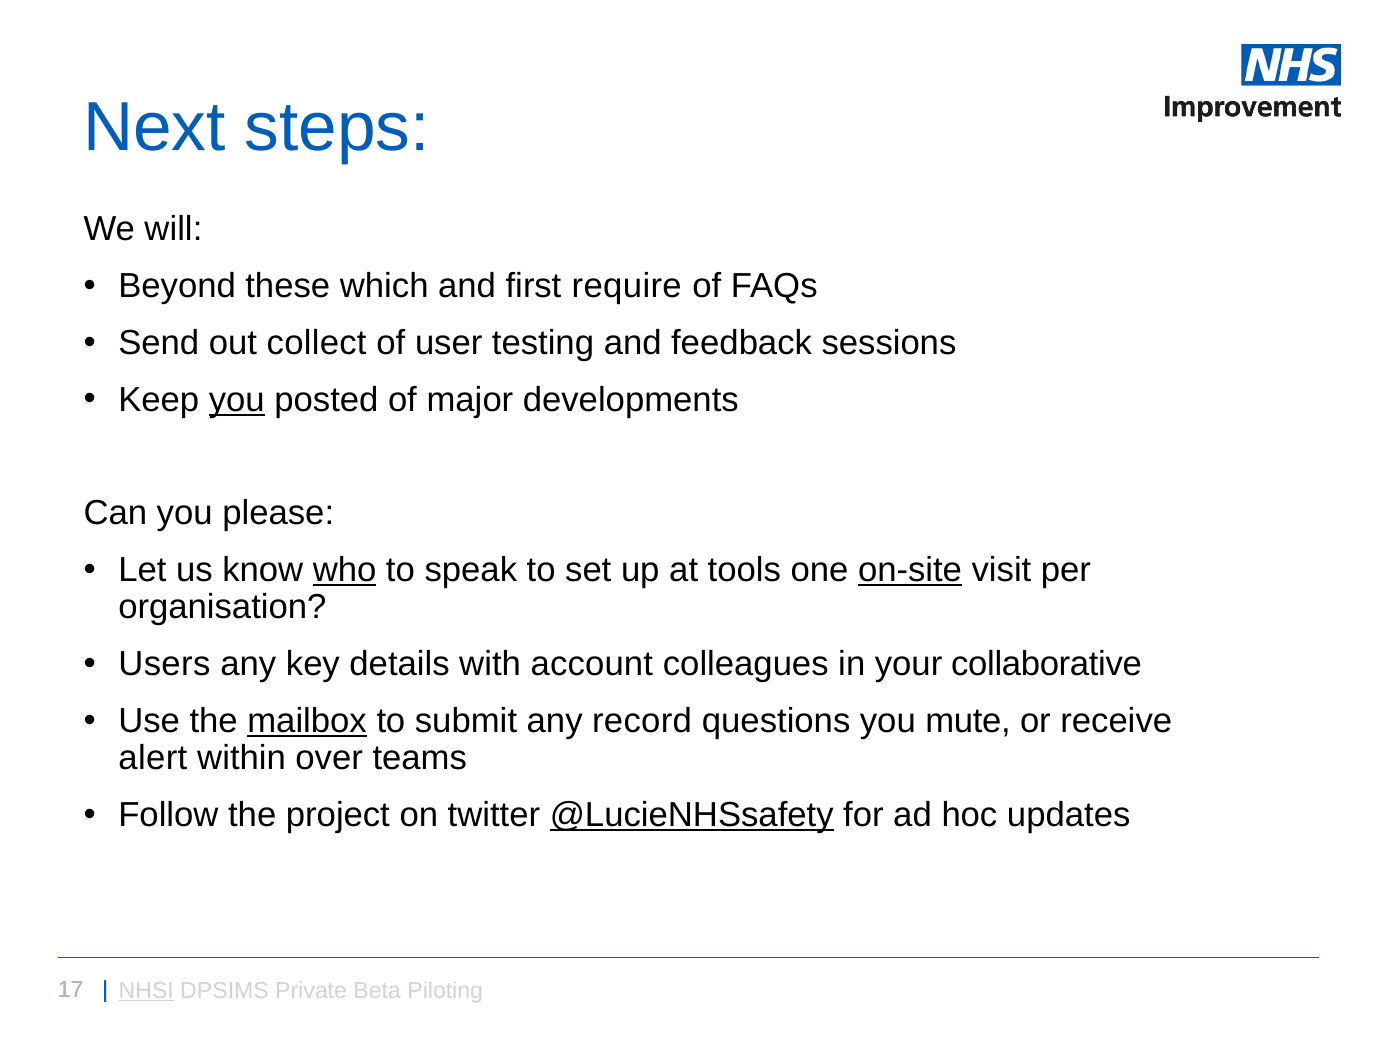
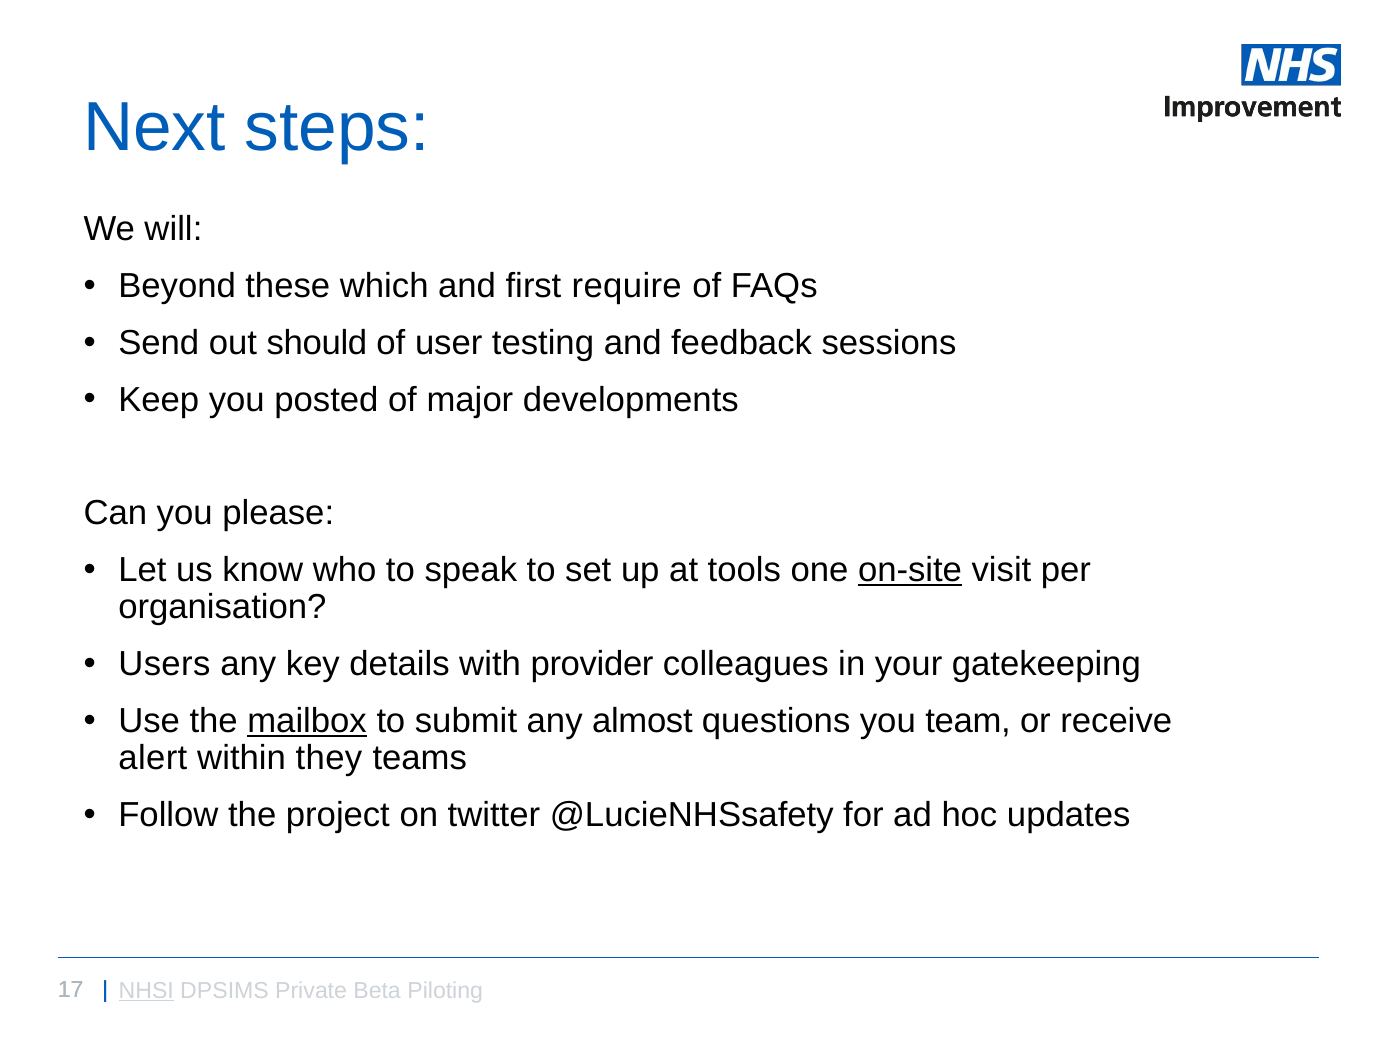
collect: collect -> should
you at (237, 400) underline: present -> none
who underline: present -> none
account: account -> provider
collaborative: collaborative -> gatekeeping
record: record -> almost
mute: mute -> team
over: over -> they
@LucieNHSsafety underline: present -> none
